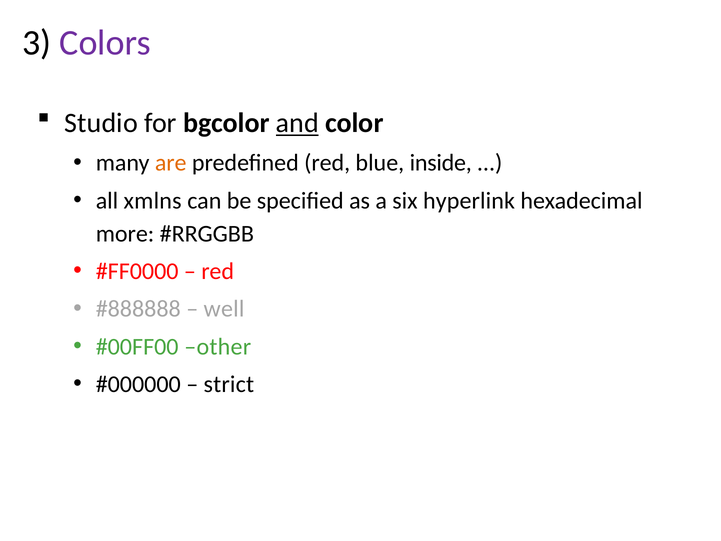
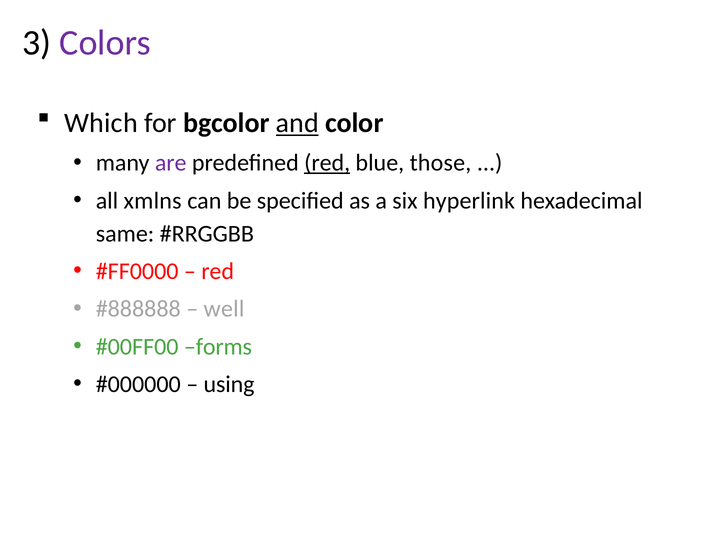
Studio: Studio -> Which
are colour: orange -> purple
red at (327, 163) underline: none -> present
inside: inside -> those
more: more -> same
other: other -> forms
strict: strict -> using
